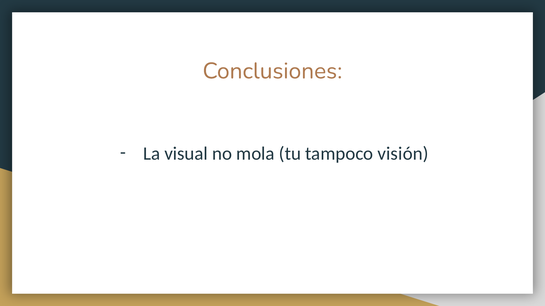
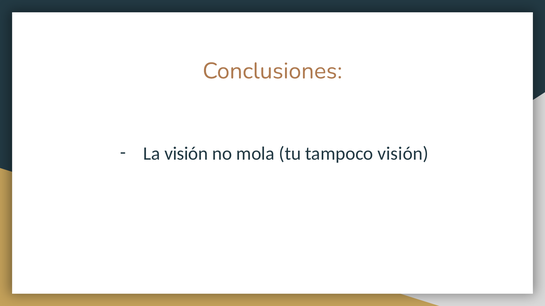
La visual: visual -> visión
